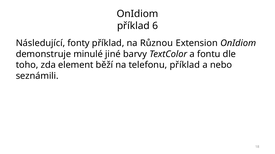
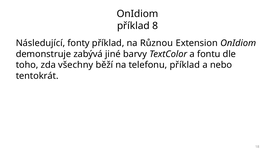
6: 6 -> 8
minulé: minulé -> zabývá
element: element -> všechny
seznámili: seznámili -> tentokrát
